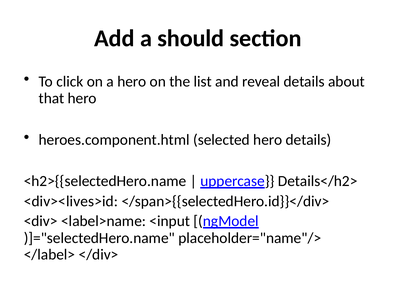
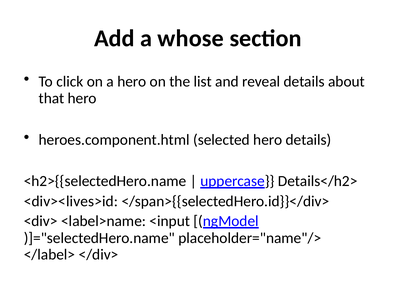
should: should -> whose
